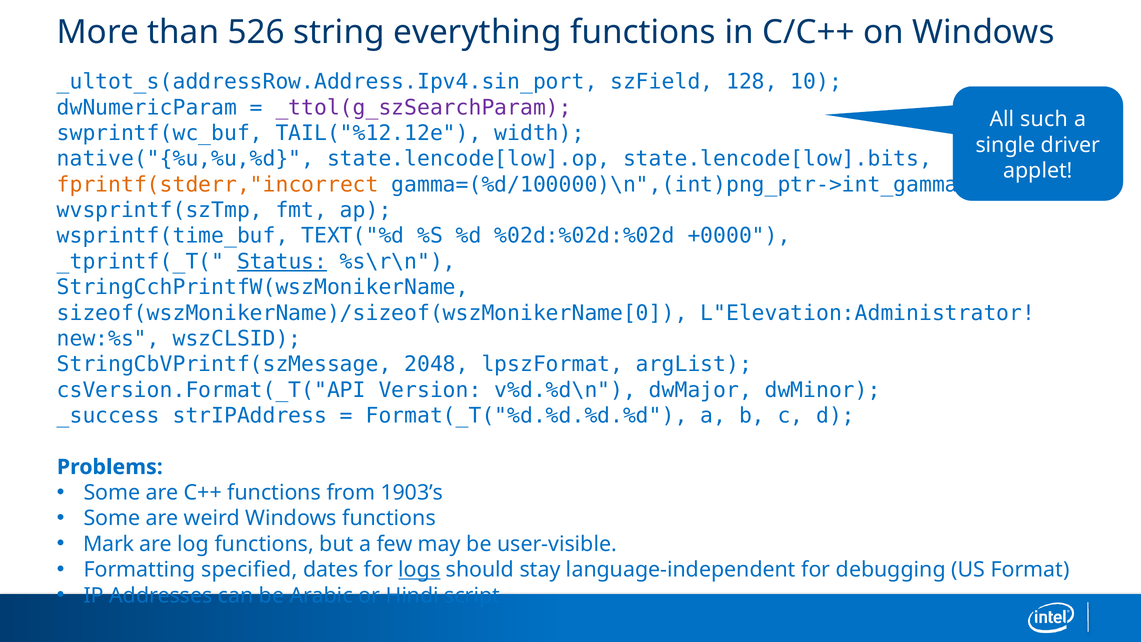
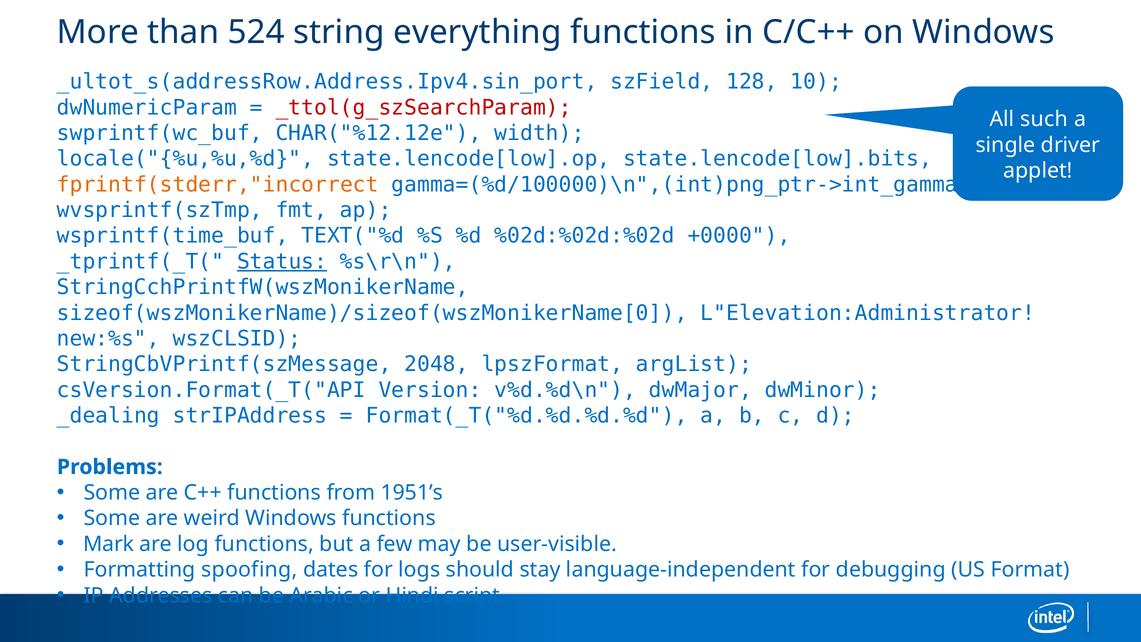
526: 526 -> 524
_ttol(g_szSearchParam colour: purple -> red
TAIL("%12.12e: TAIL("%12.12e -> CHAR("%12.12e
native("{%u,%u,%d: native("{%u,%u,%d -> locale("{%u,%u,%d
_success: _success -> _dealing
1903’s: 1903’s -> 1951’s
specified: specified -> spoofing
logs underline: present -> none
